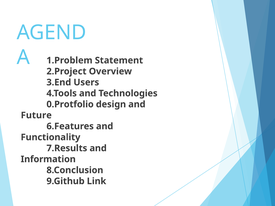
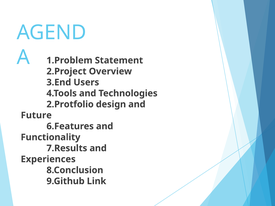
0.Protfolio: 0.Protfolio -> 2.Protfolio
Information: Information -> Experiences
